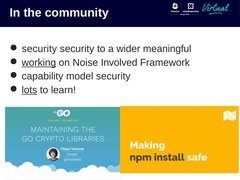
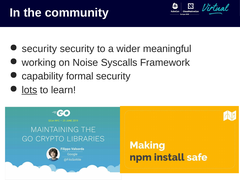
working underline: present -> none
Involved: Involved -> Syscalls
model: model -> formal
